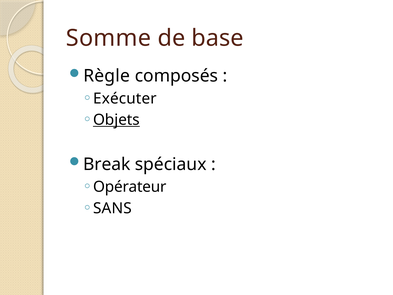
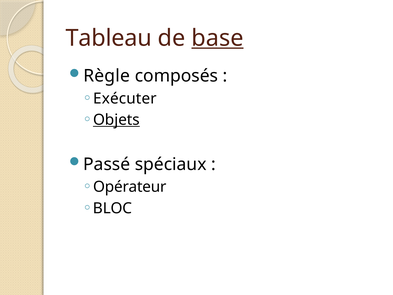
Somme: Somme -> Tableau
base underline: none -> present
Break: Break -> Passé
SANS: SANS -> BLOC
